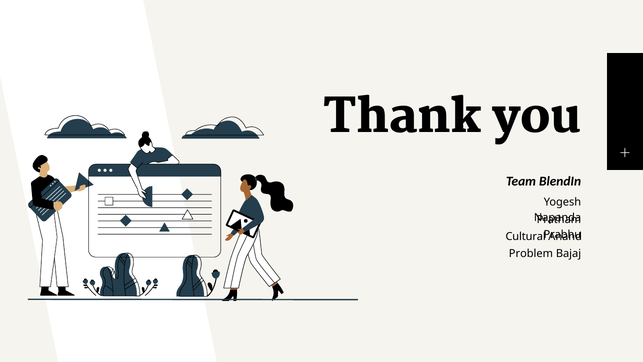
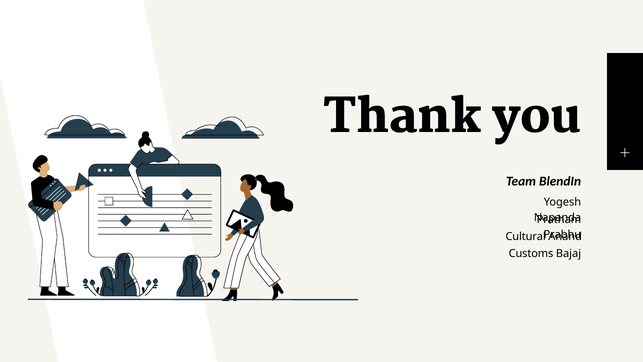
Problem: Problem -> Customs
